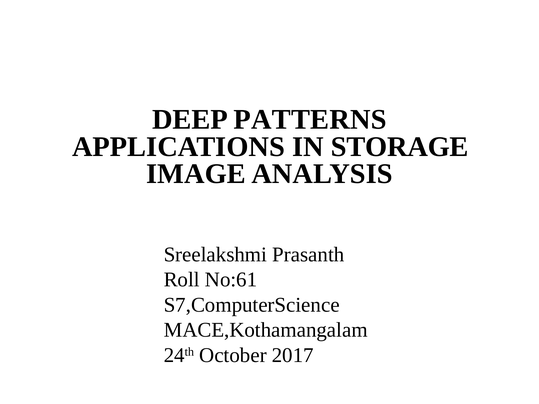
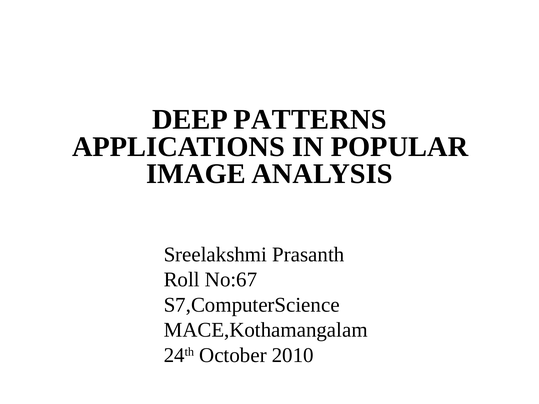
STORAGE: STORAGE -> POPULAR
No:61: No:61 -> No:67
2017: 2017 -> 2010
